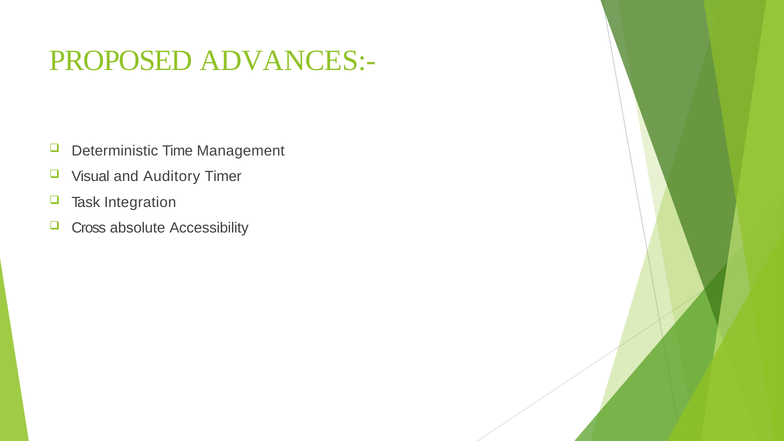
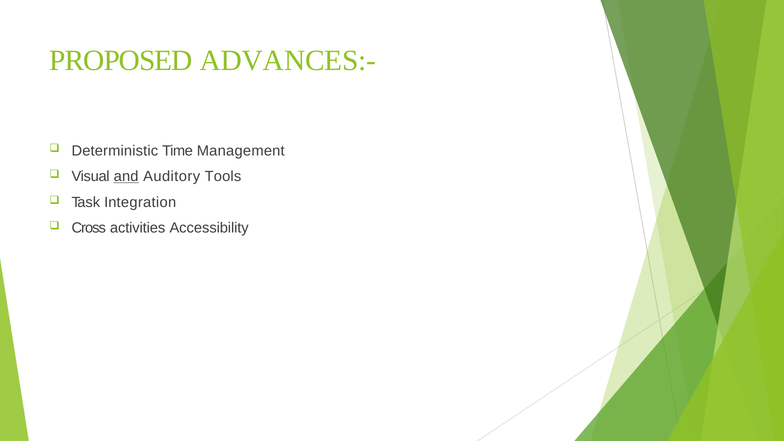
and underline: none -> present
Timer: Timer -> Tools
absolute: absolute -> activities
